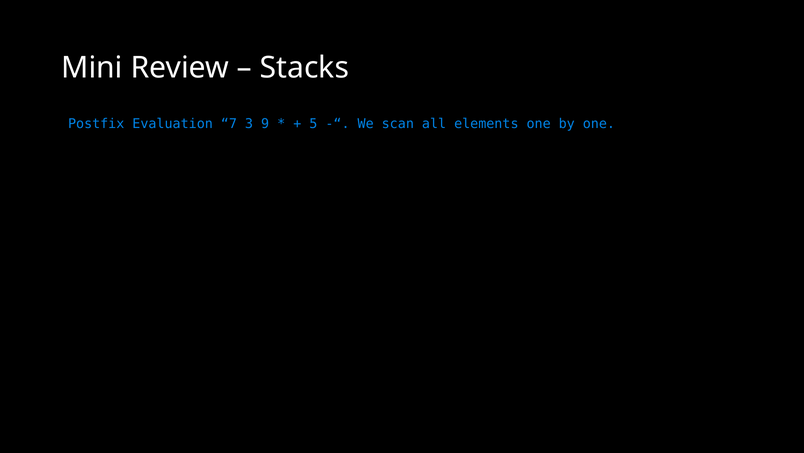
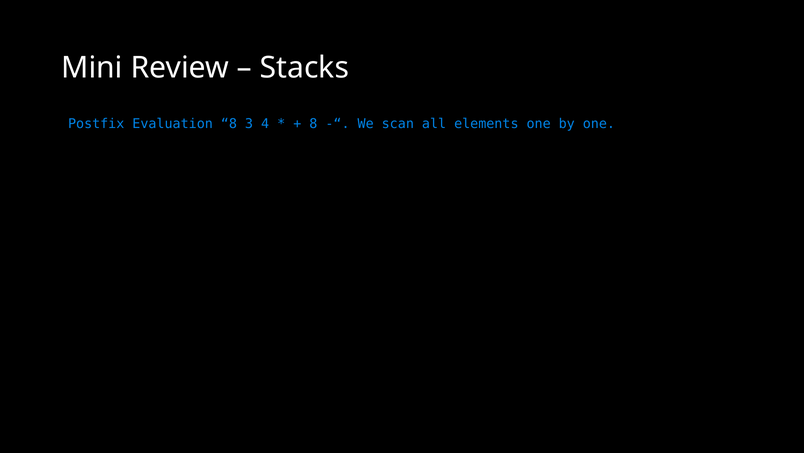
Evaluation 7: 7 -> 8
9: 9 -> 4
5 at (313, 123): 5 -> 8
